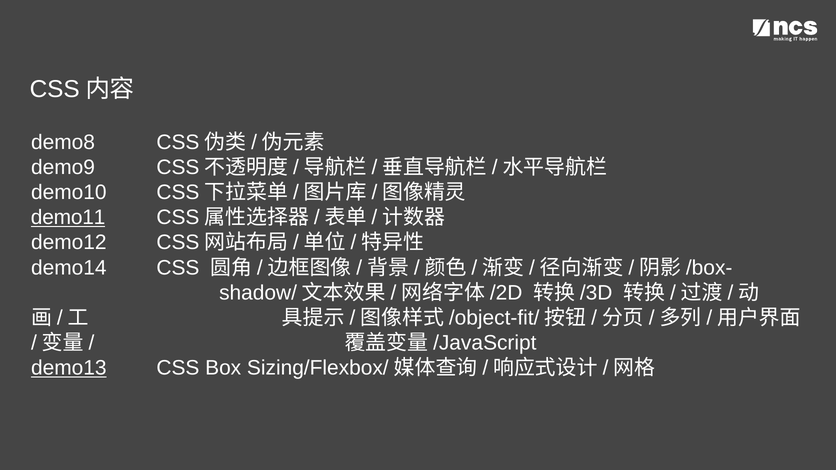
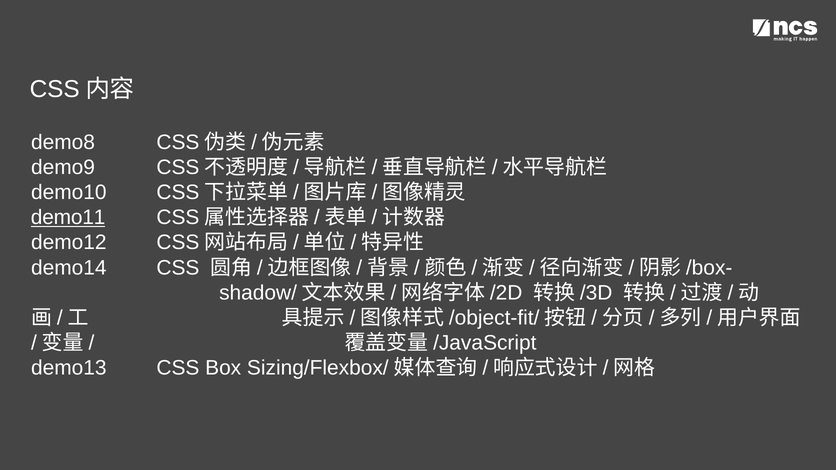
demo13 underline: present -> none
